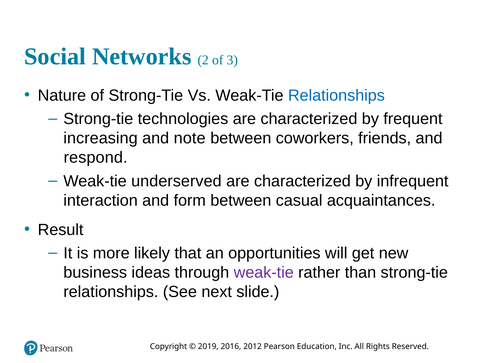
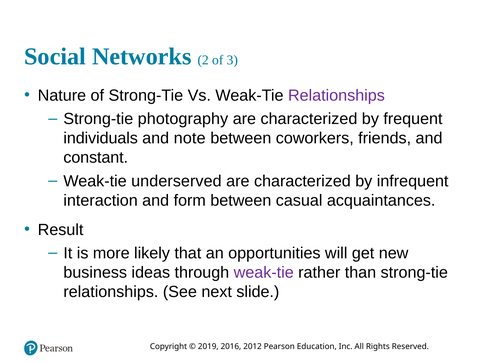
Relationships at (336, 96) colour: blue -> purple
technologies: technologies -> photography
increasing: increasing -> individuals
respond: respond -> constant
